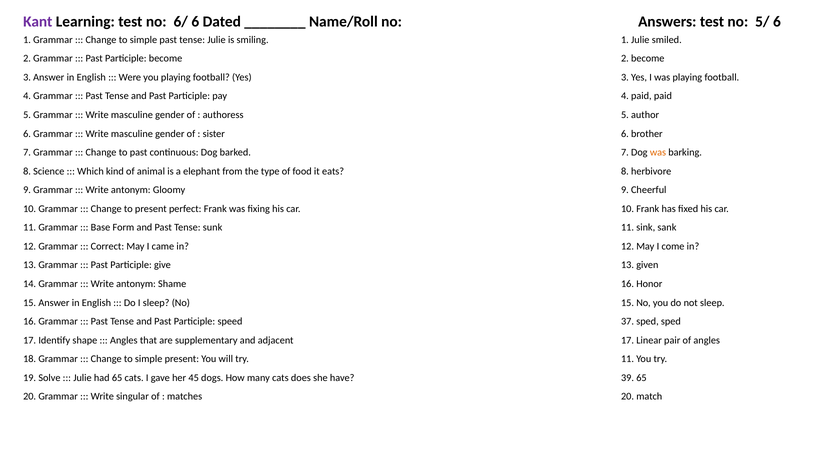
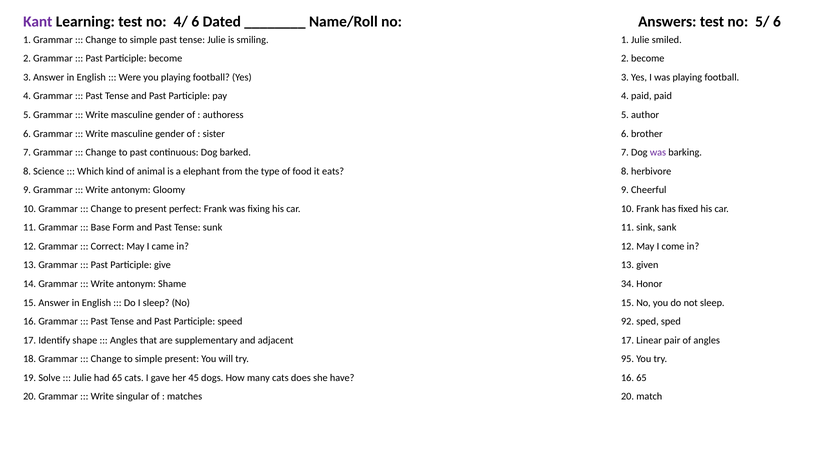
6/: 6/ -> 4/
was at (658, 152) colour: orange -> purple
Shame 16: 16 -> 34
37: 37 -> 92
try 11: 11 -> 95
have 39: 39 -> 16
